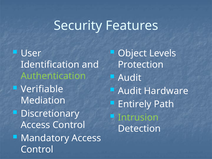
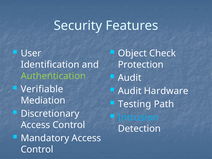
Levels: Levels -> Check
Entirely: Entirely -> Testing
Intrusion colour: light green -> light blue
